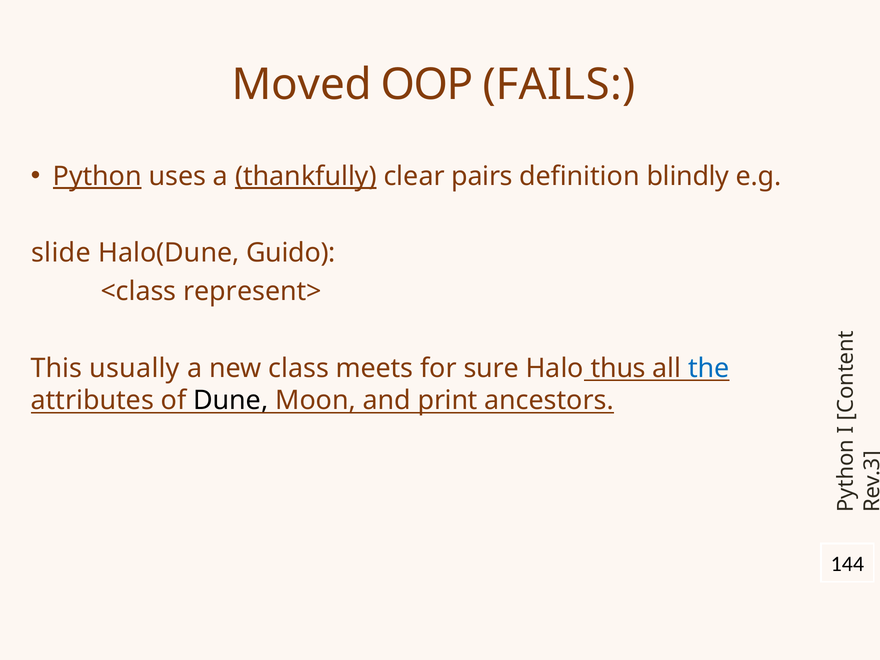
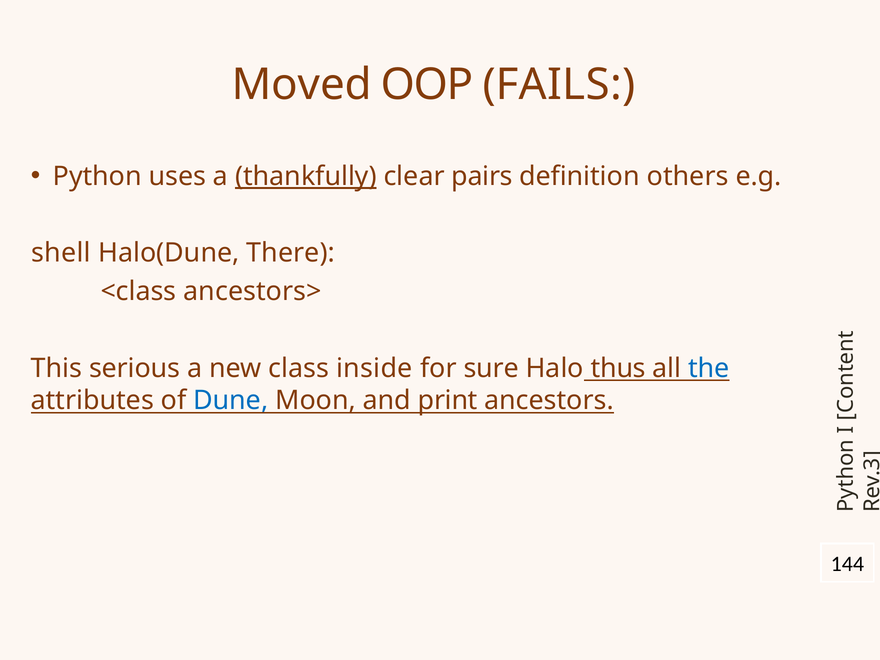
Python underline: present -> none
blindly: blindly -> others
slide: slide -> shell
Guido: Guido -> There
represent>: represent> -> ancestors>
usually: usually -> serious
meets: meets -> inside
Dune colour: black -> blue
